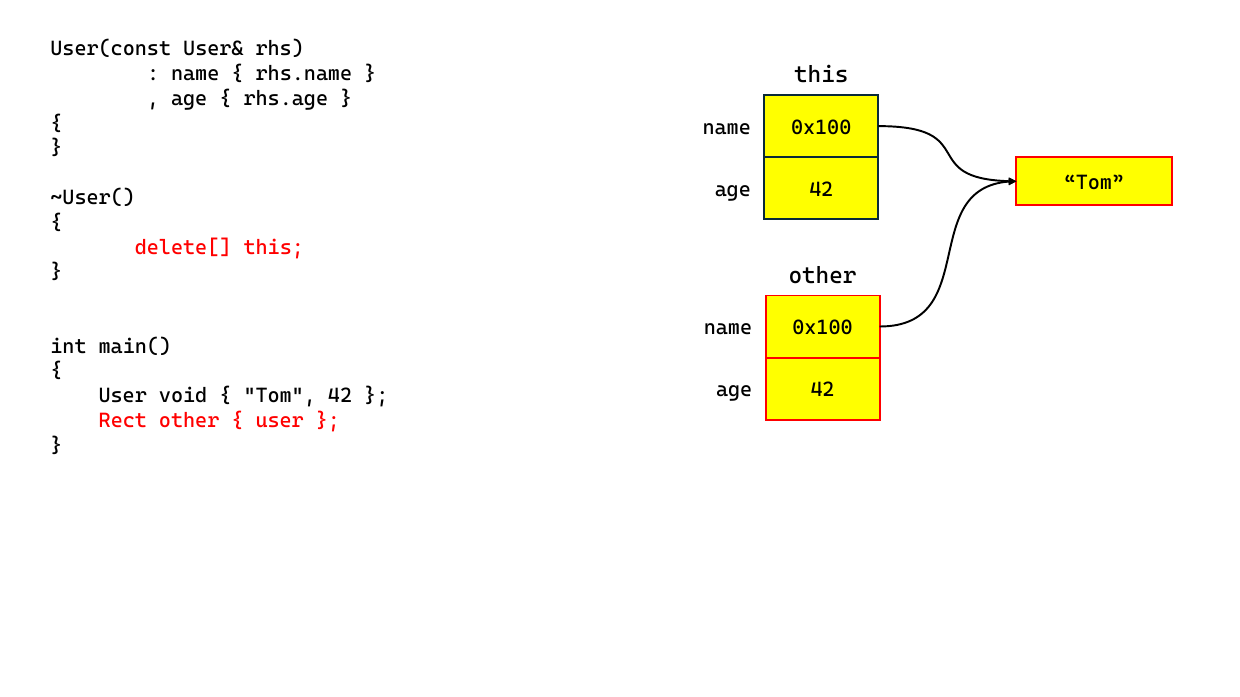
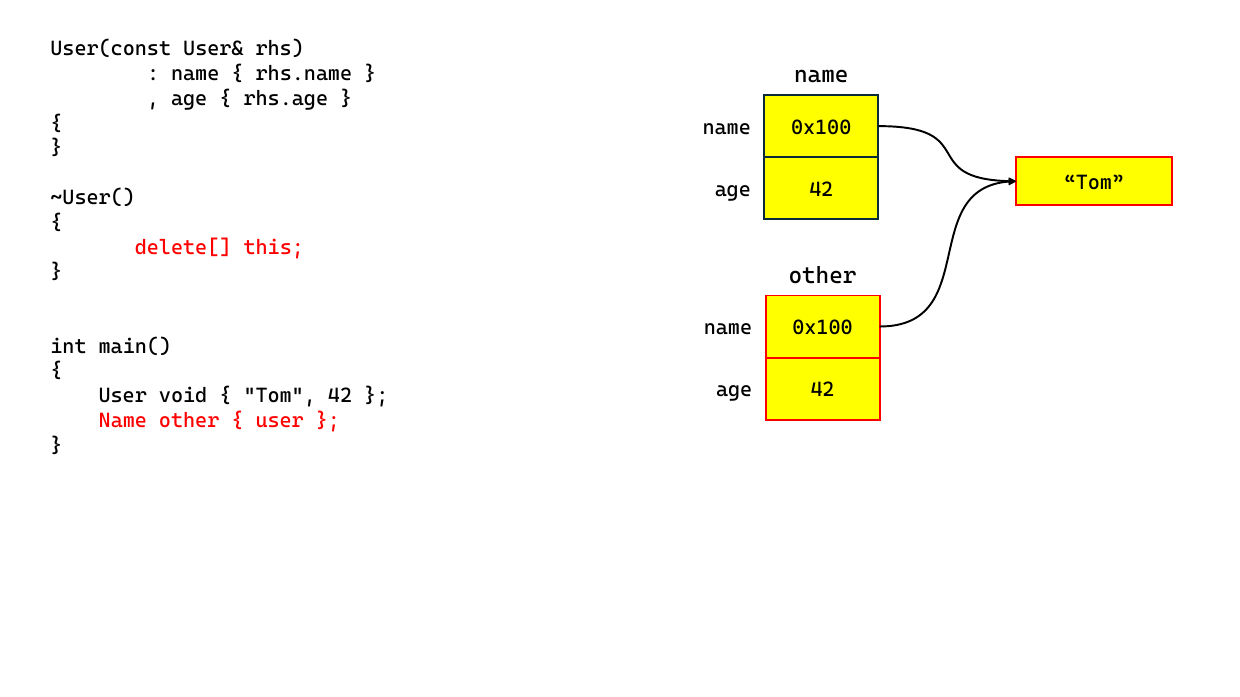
this at (821, 75): this -> name
Rect at (123, 421): Rect -> Name
